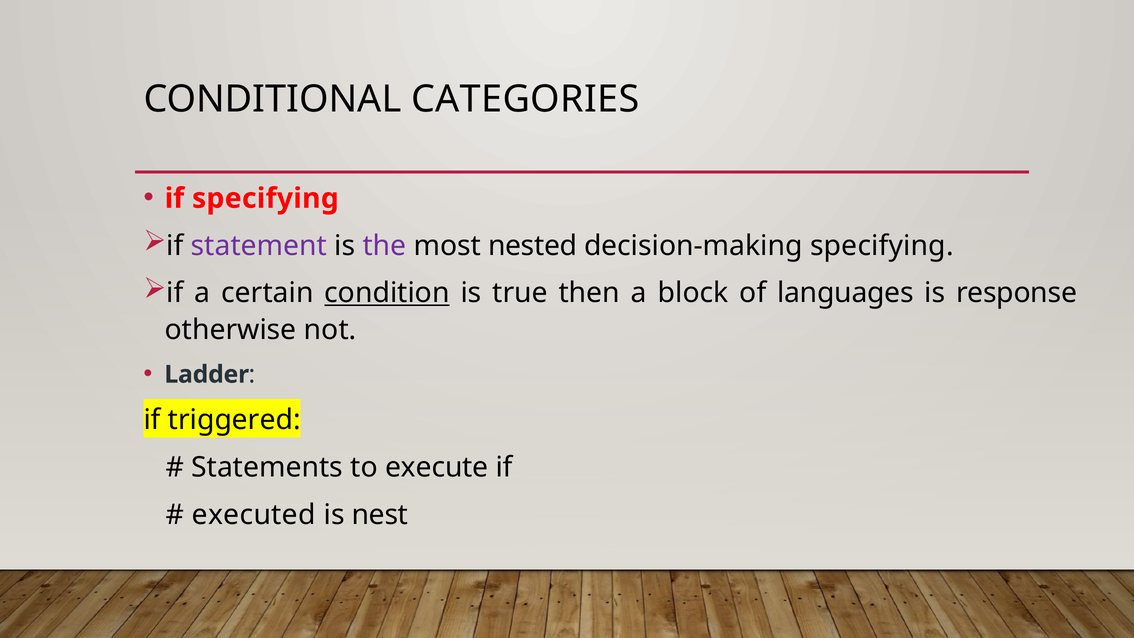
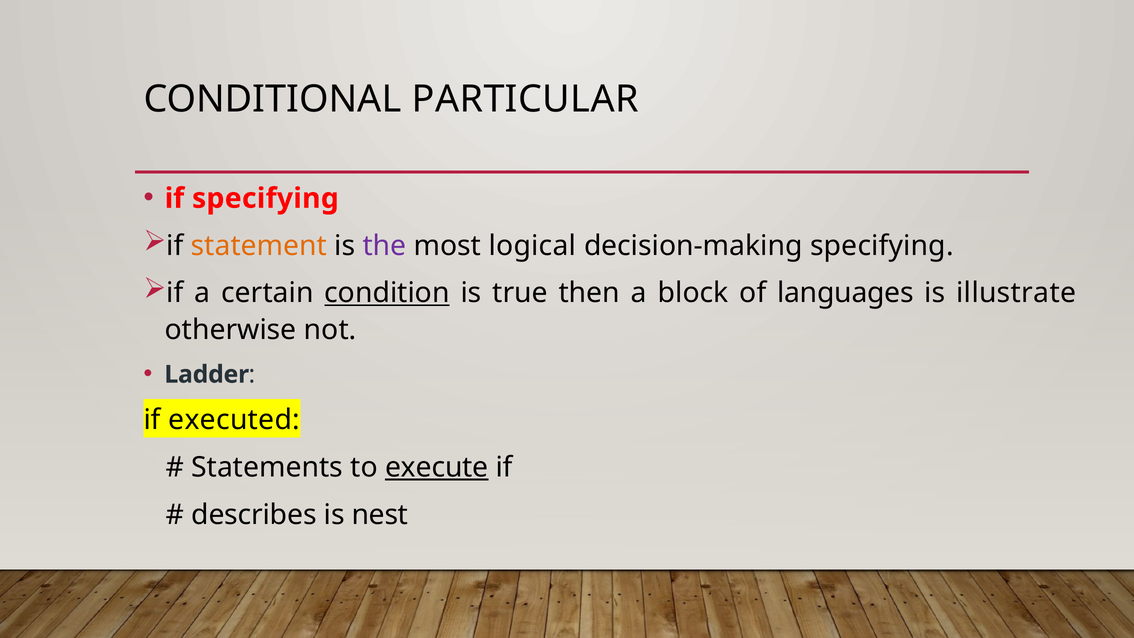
CATEGORIES: CATEGORIES -> PARTICULAR
statement colour: purple -> orange
nested: nested -> logical
response: response -> illustrate
triggered: triggered -> executed
execute underline: none -> present
executed: executed -> describes
